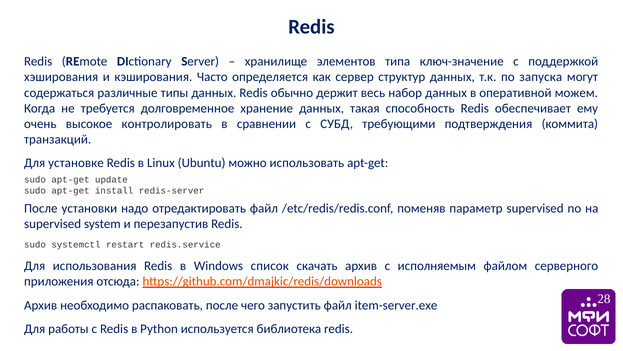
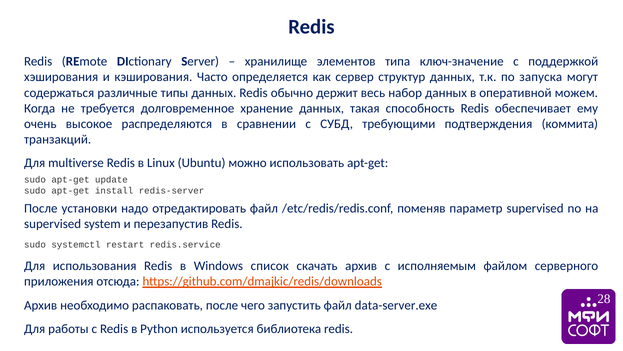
контролировать: контролировать -> распределяются
установке: установке -> multiverse
item-server.exe: item-server.exe -> data-server.exe
